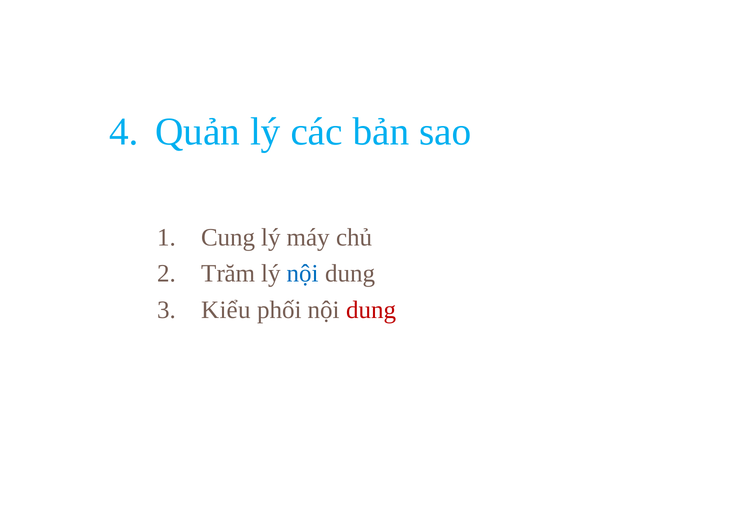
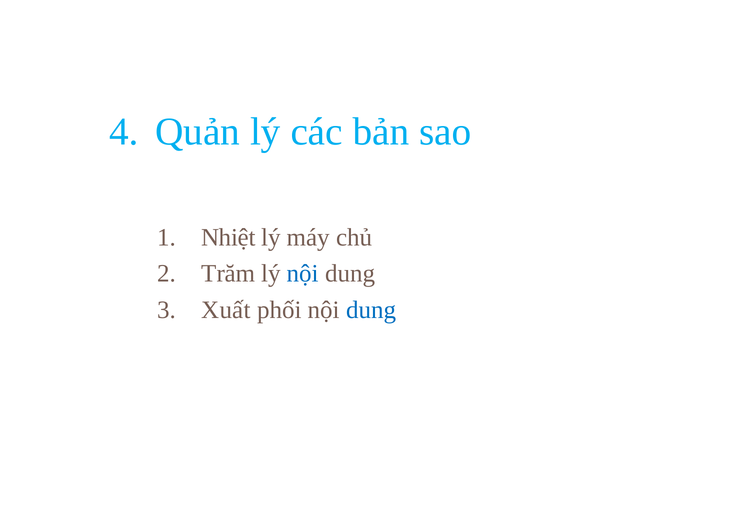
Cung: Cung -> Nhiệt
Kiểu: Kiểu -> Xuất
dung at (371, 310) colour: red -> blue
